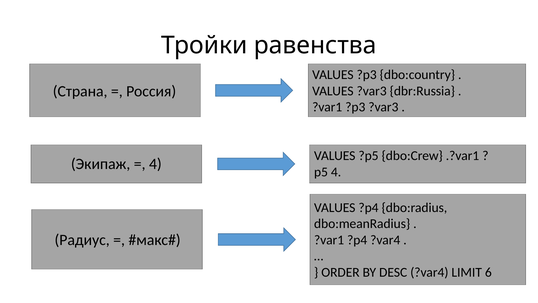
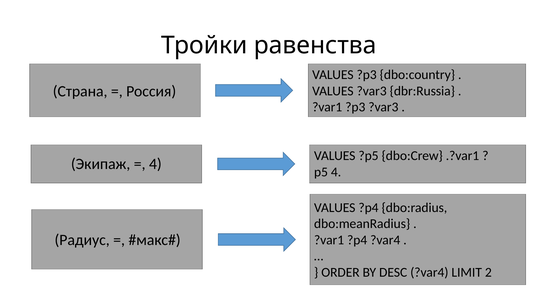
6: 6 -> 2
